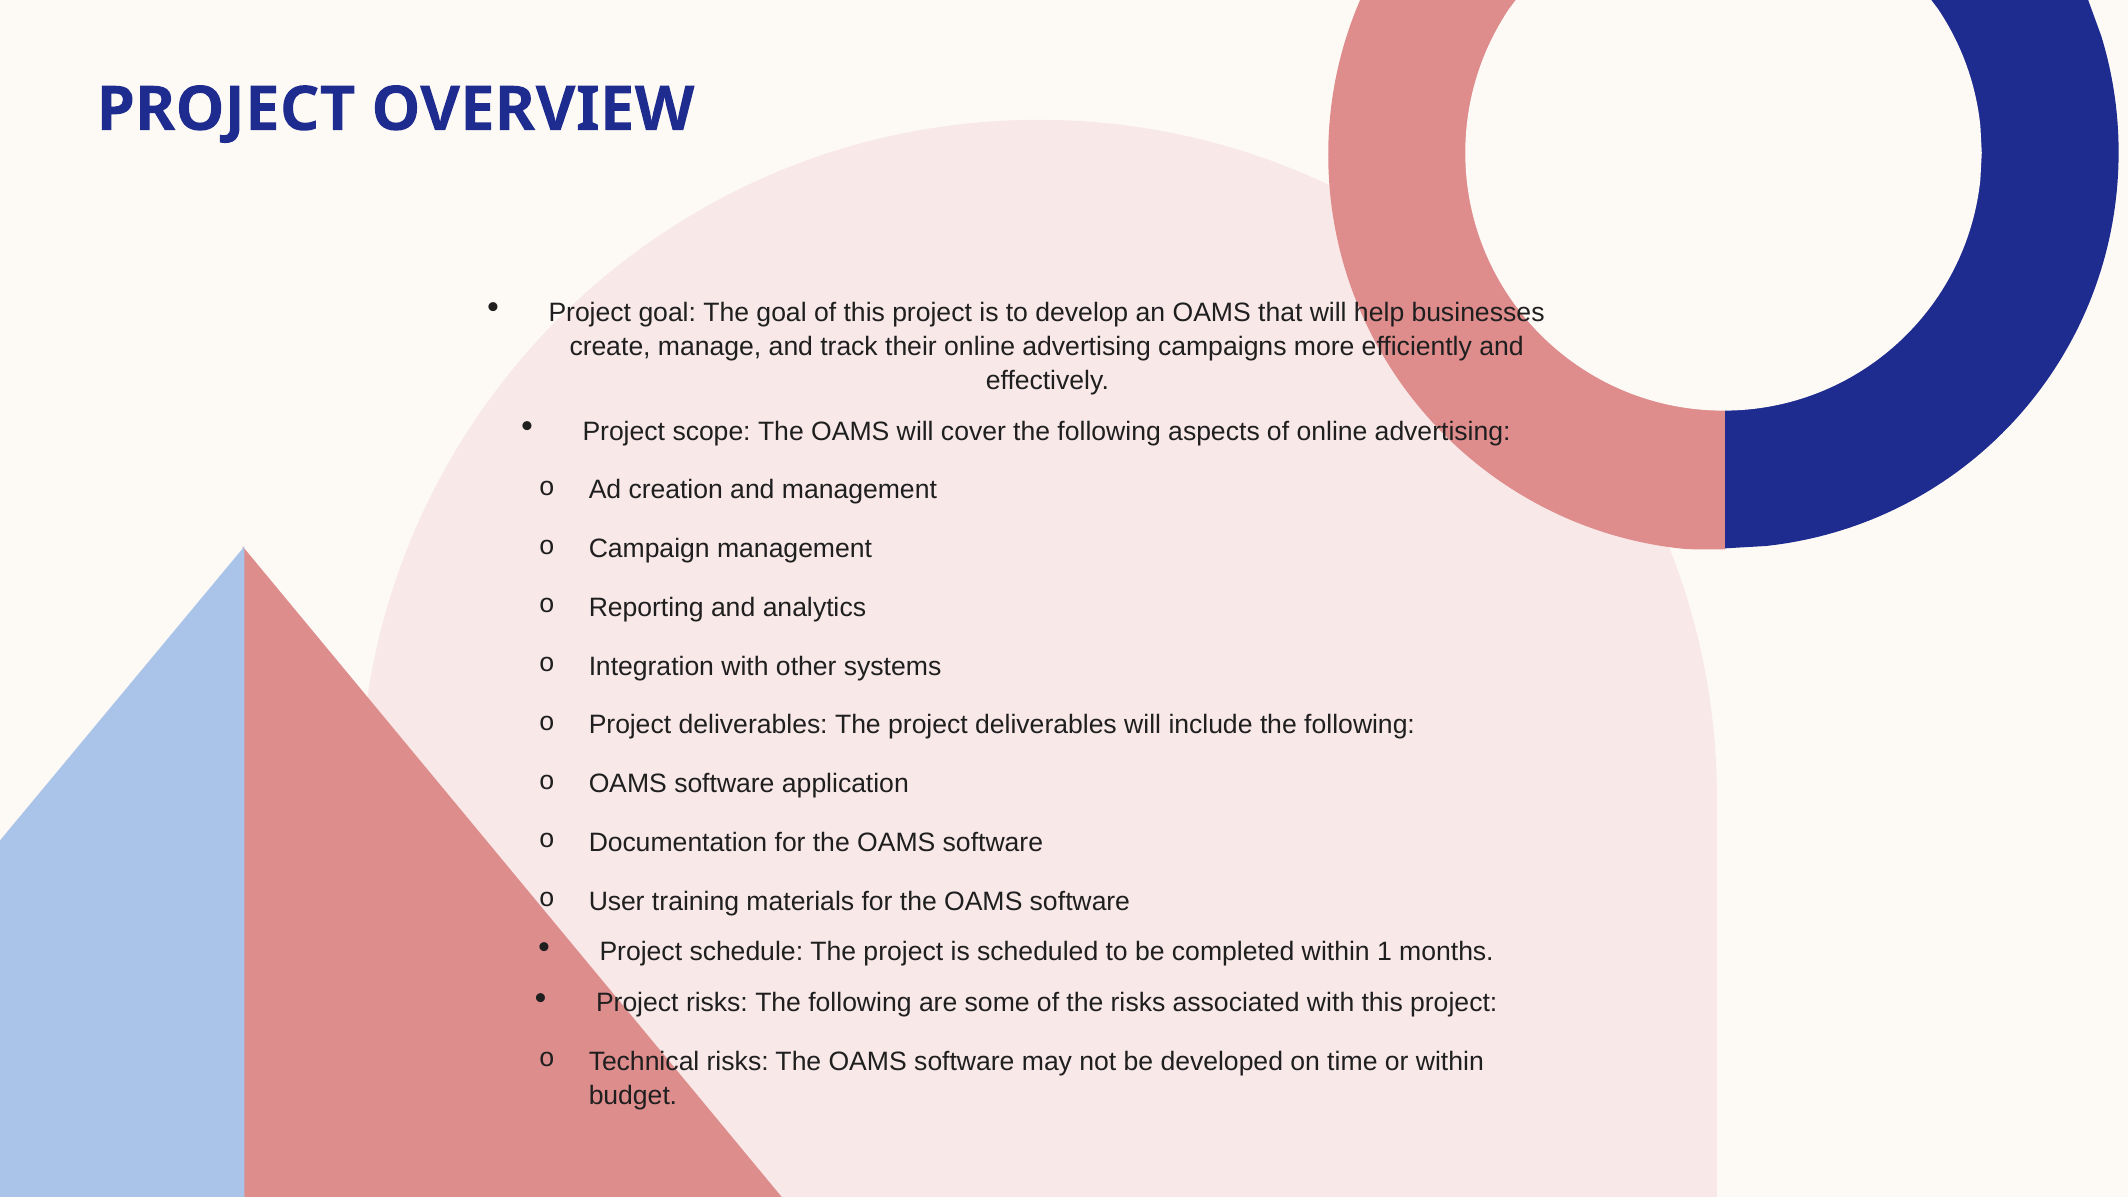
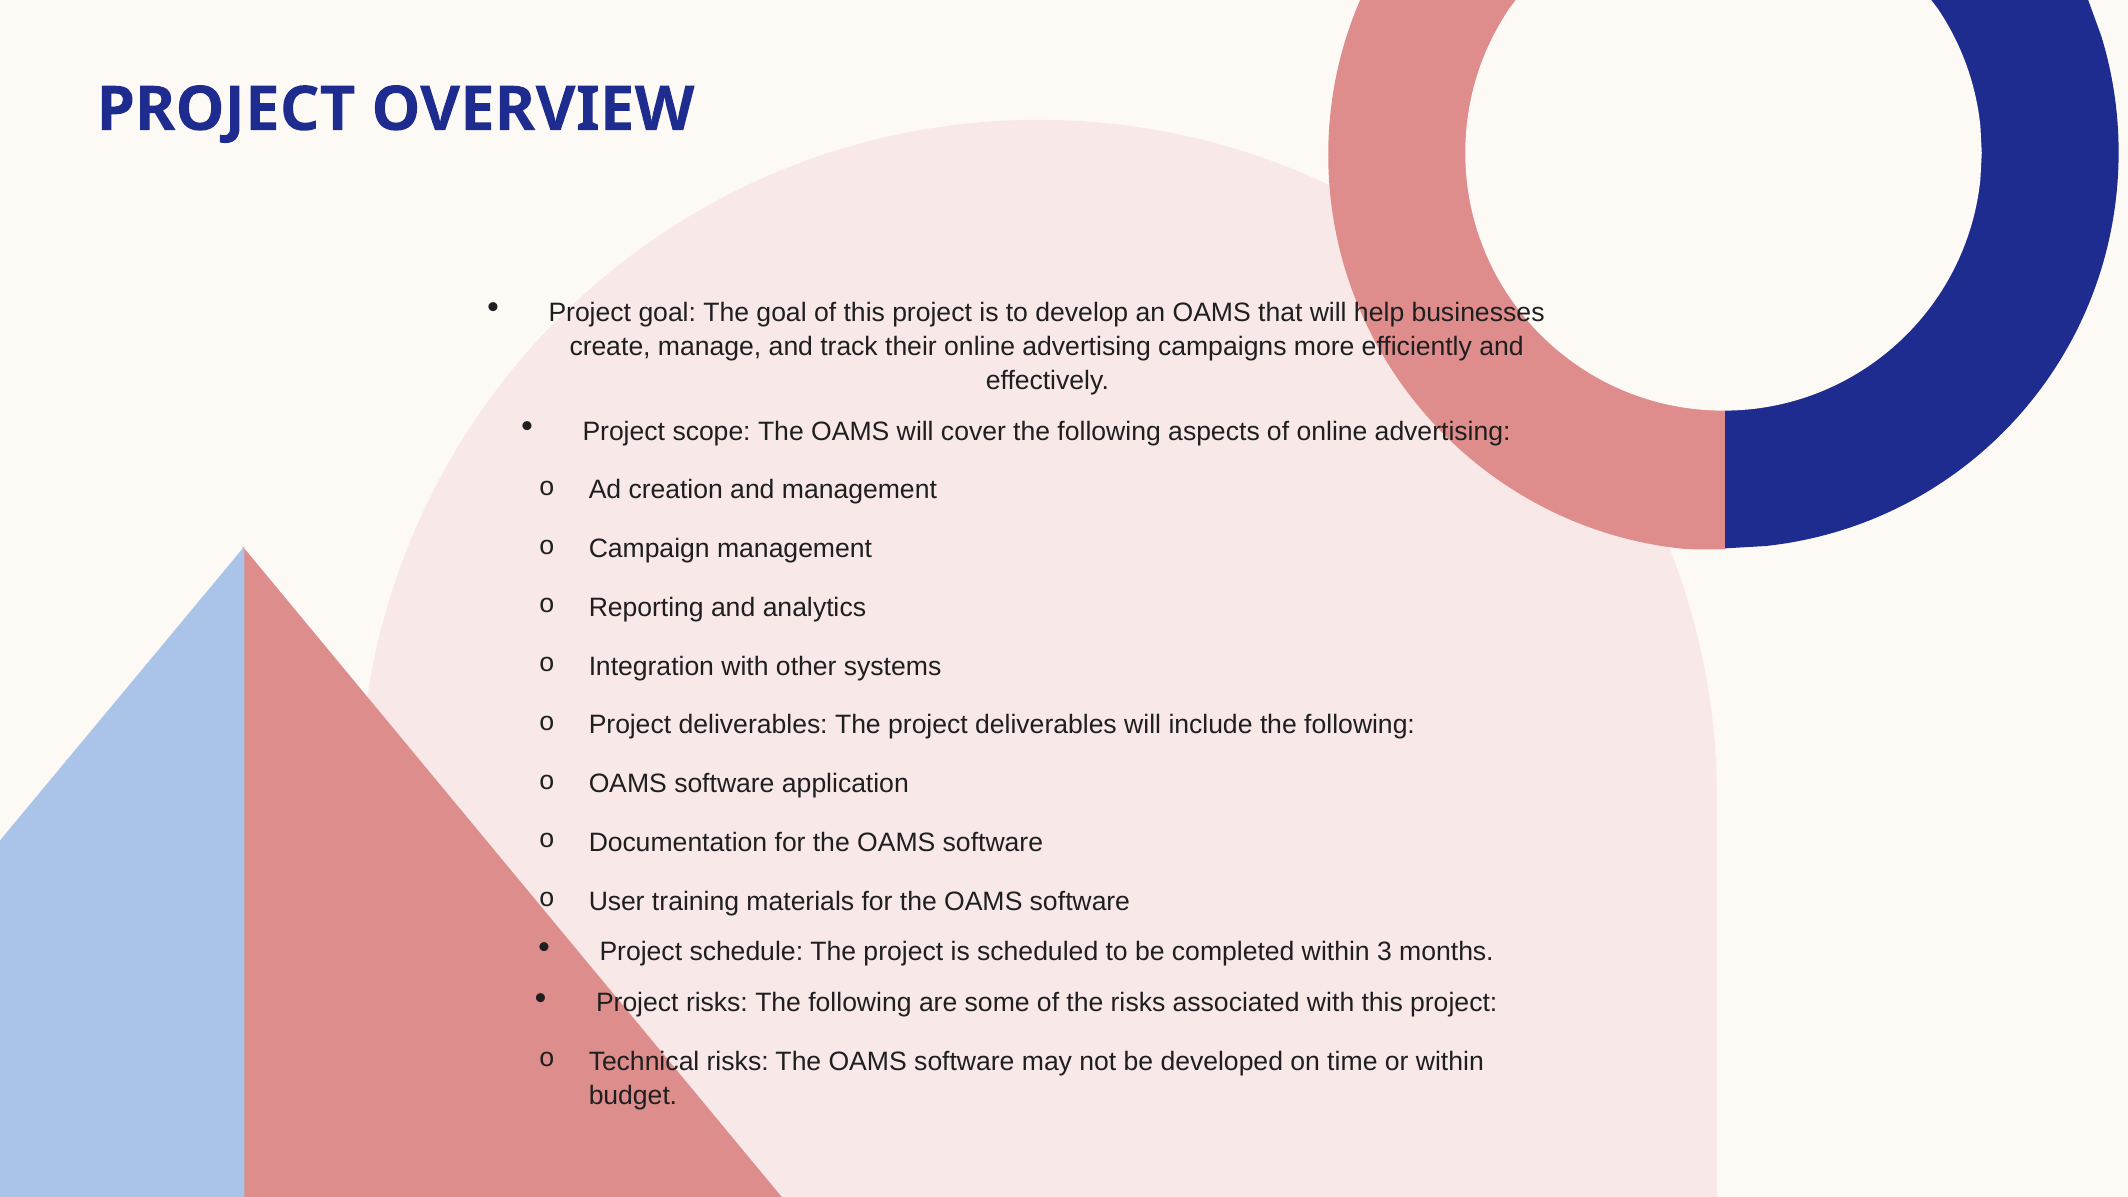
1: 1 -> 3
